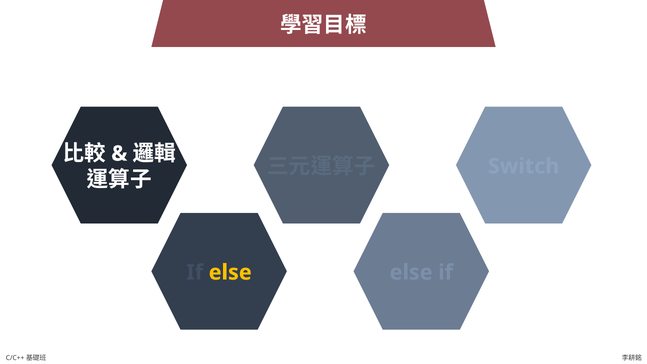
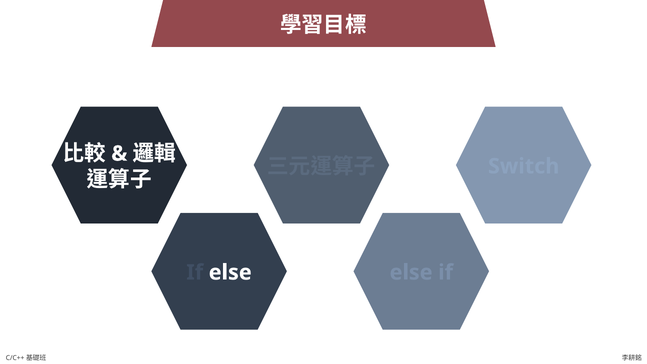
else at (230, 272) colour: yellow -> white
